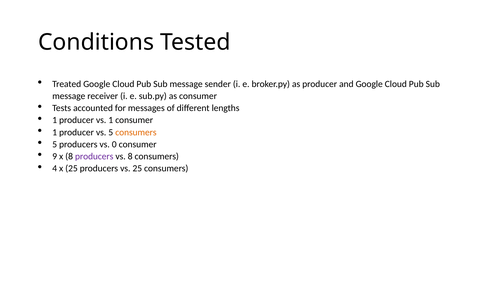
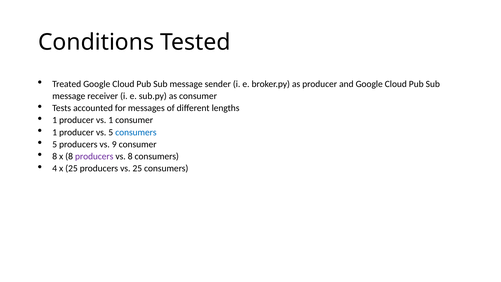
consumers at (136, 132) colour: orange -> blue
0: 0 -> 9
9 at (55, 156): 9 -> 8
